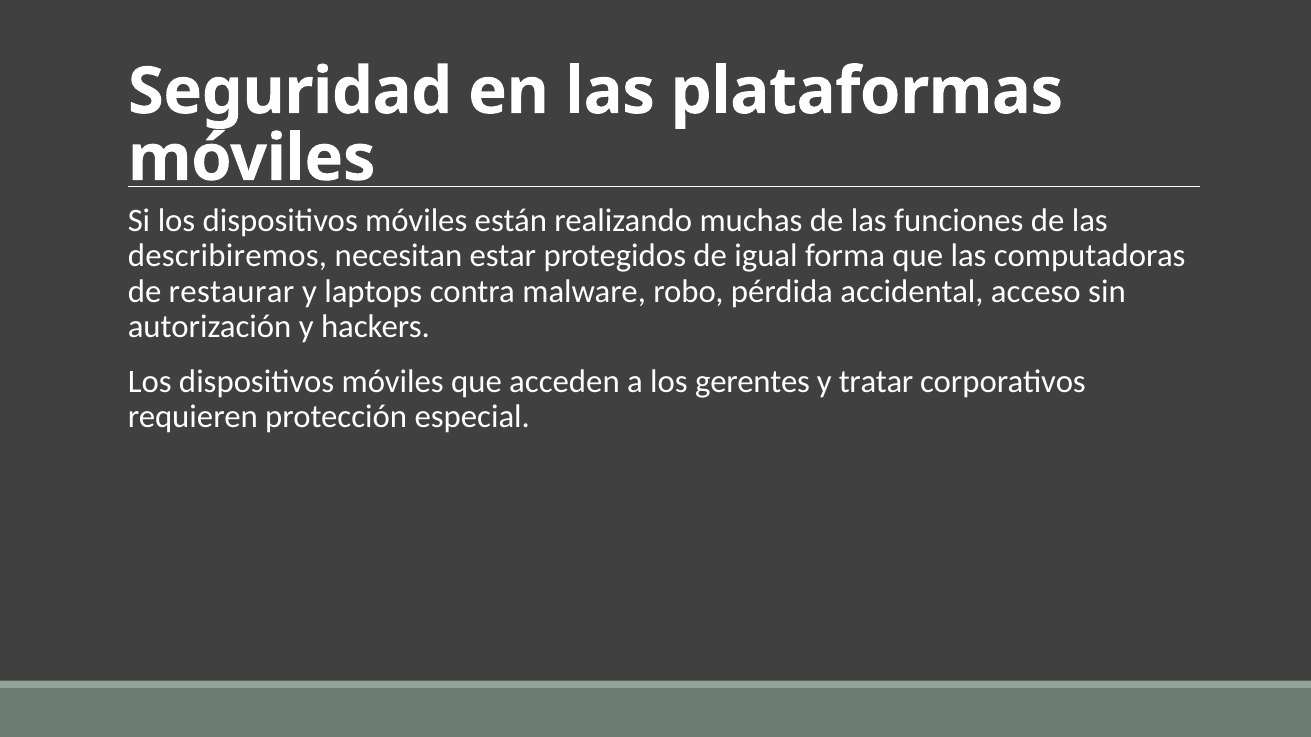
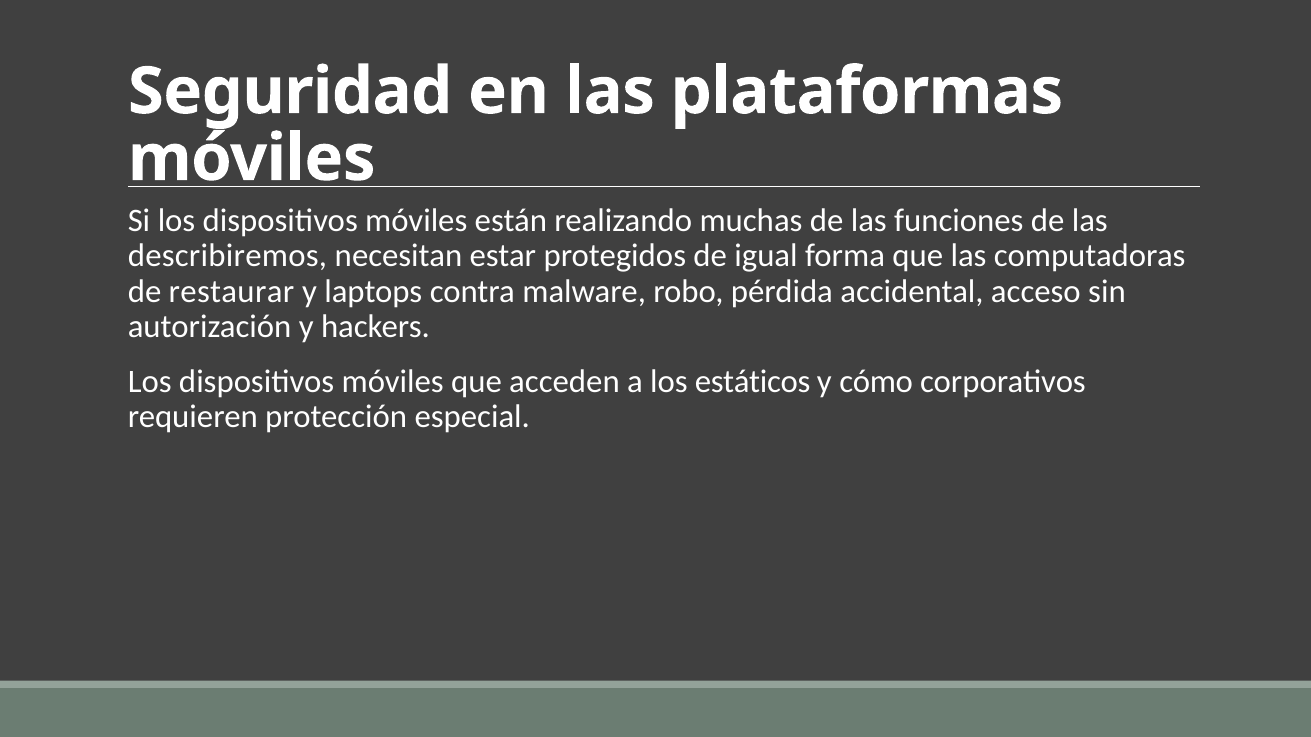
gerentes: gerentes -> estáticos
tratar: tratar -> cómo
